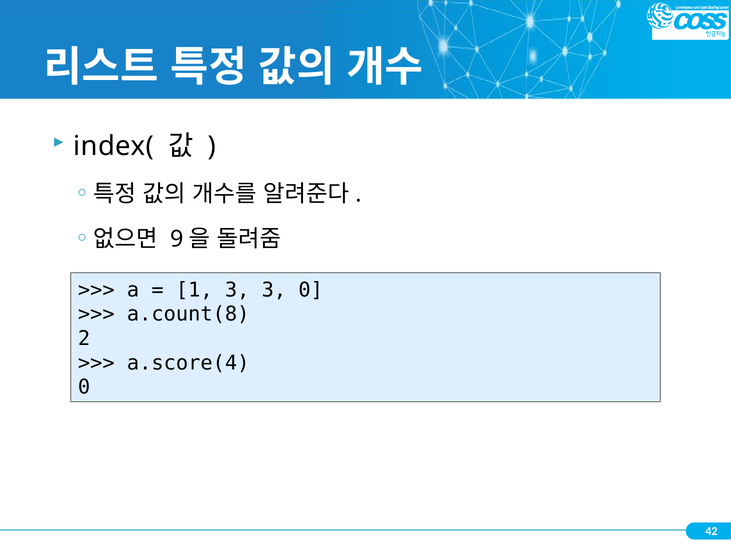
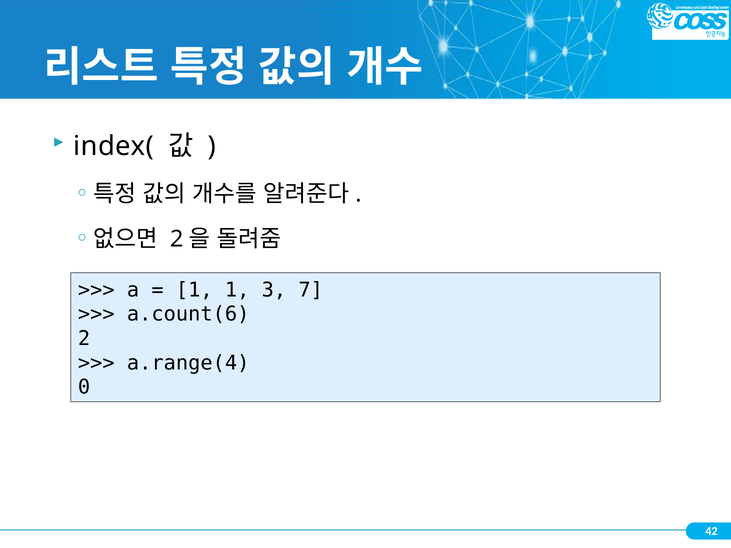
9 at (177, 239): 9 -> 2
1 3: 3 -> 1
3 0: 0 -> 7
a.count(8: a.count(8 -> a.count(6
a.score(4: a.score(4 -> a.range(4
